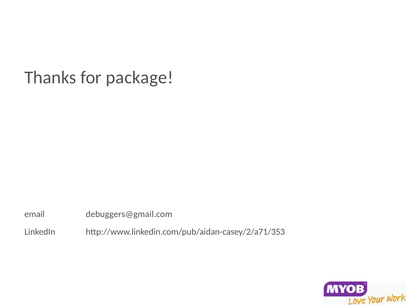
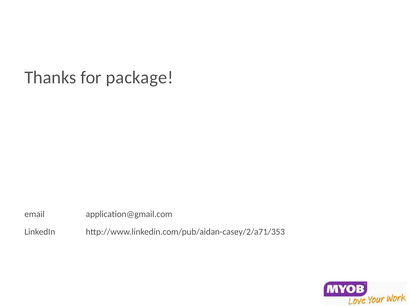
debuggers@gmail.com: debuggers@gmail.com -> application@gmail.com
